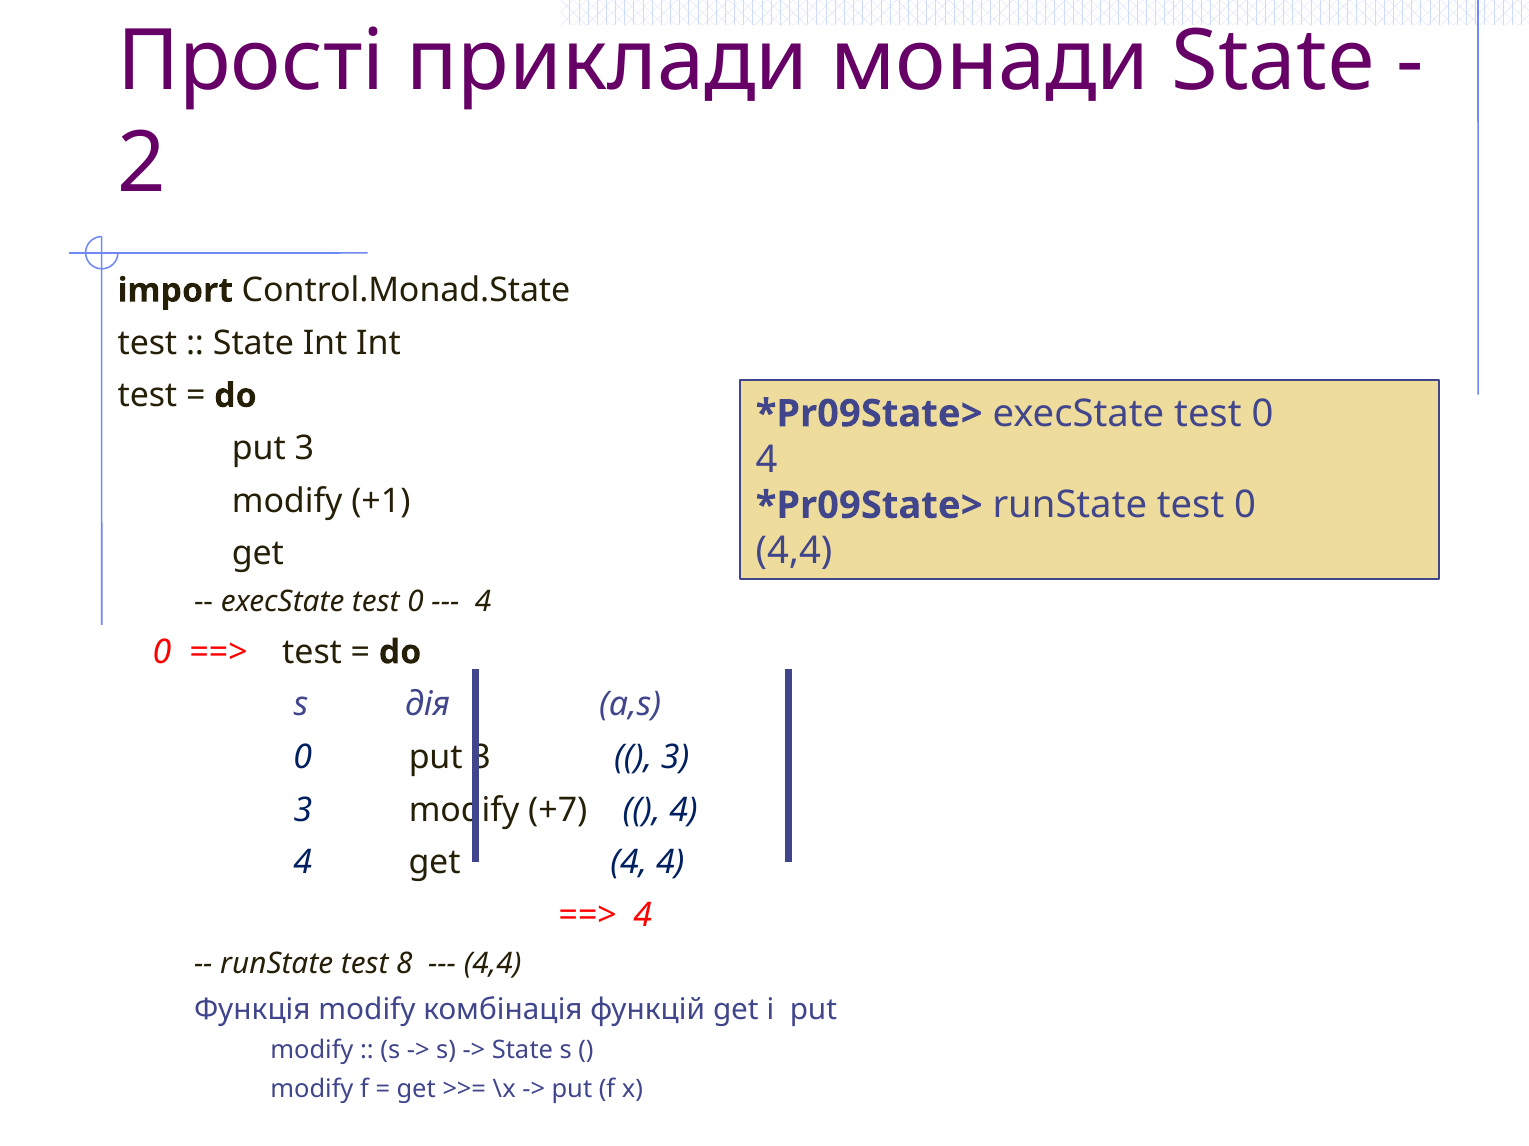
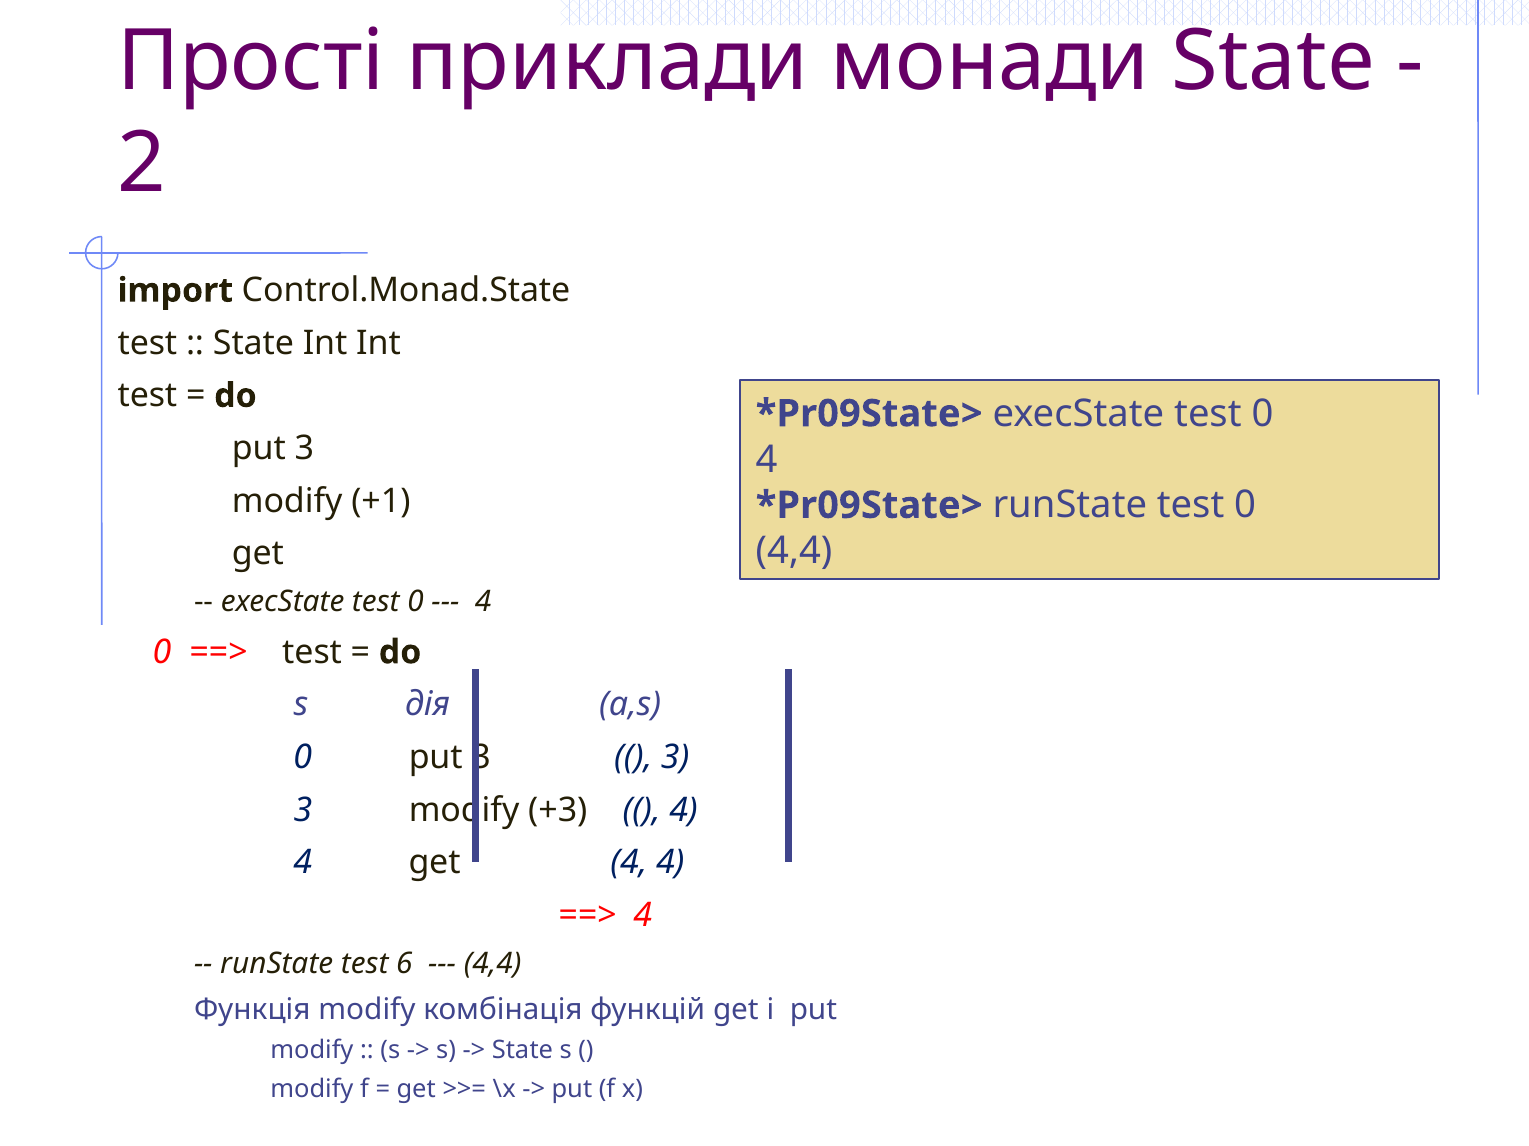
+7: +7 -> +3
8: 8 -> 6
